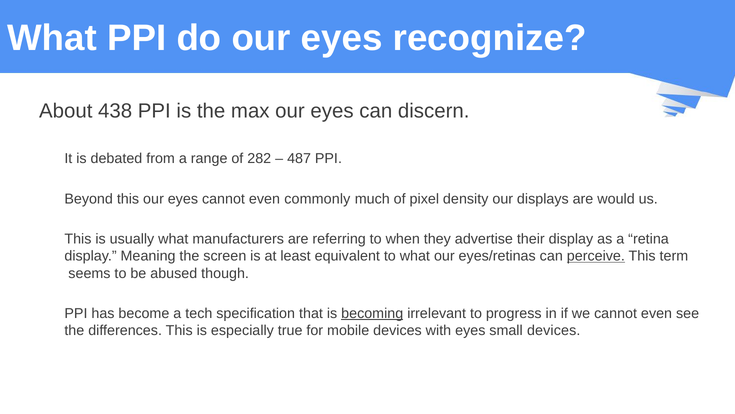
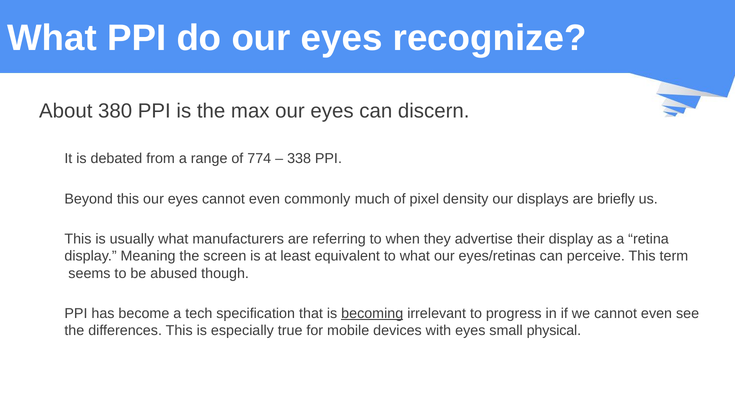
438: 438 -> 380
282: 282 -> 774
487: 487 -> 338
would: would -> briefly
perceive underline: present -> none
small devices: devices -> physical
